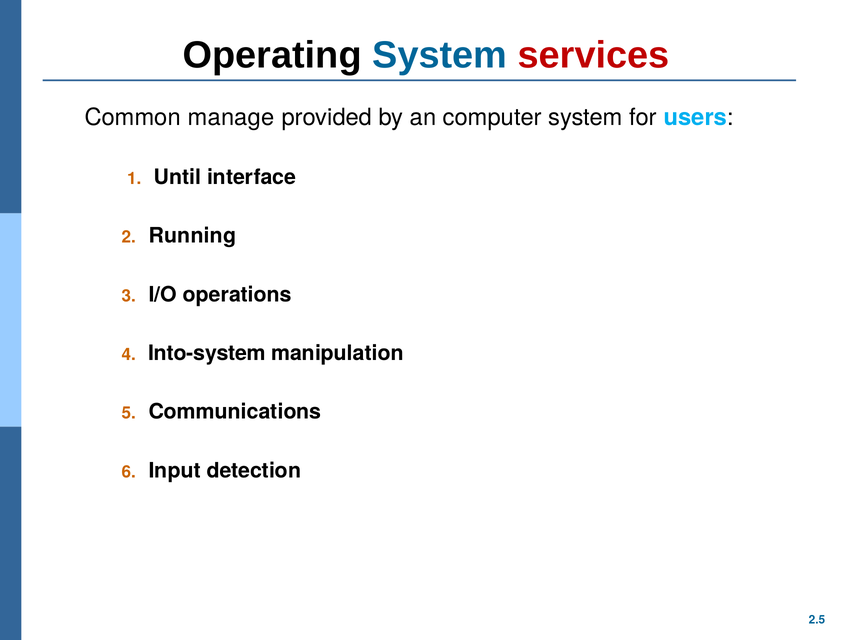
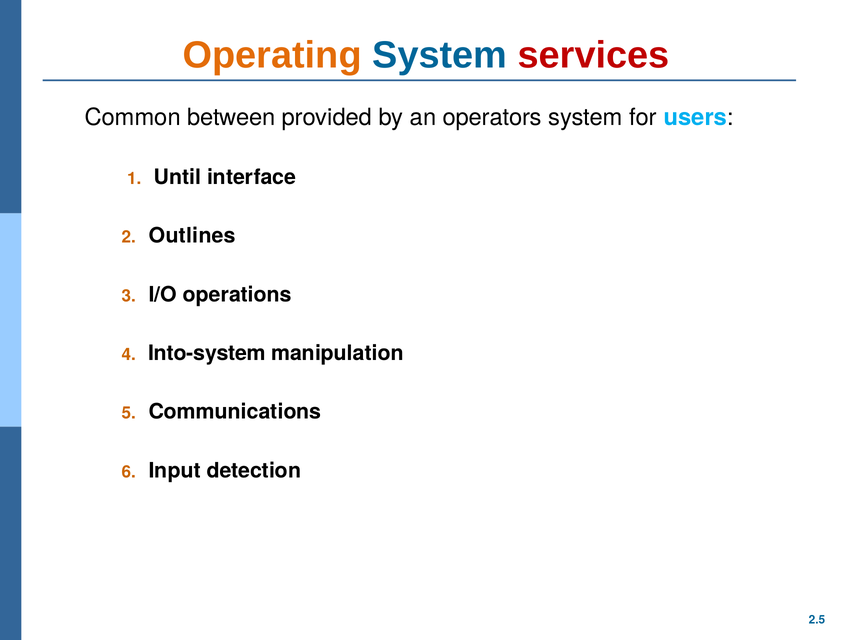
Operating colour: black -> orange
manage: manage -> between
computer: computer -> operators
Running: Running -> Outlines
